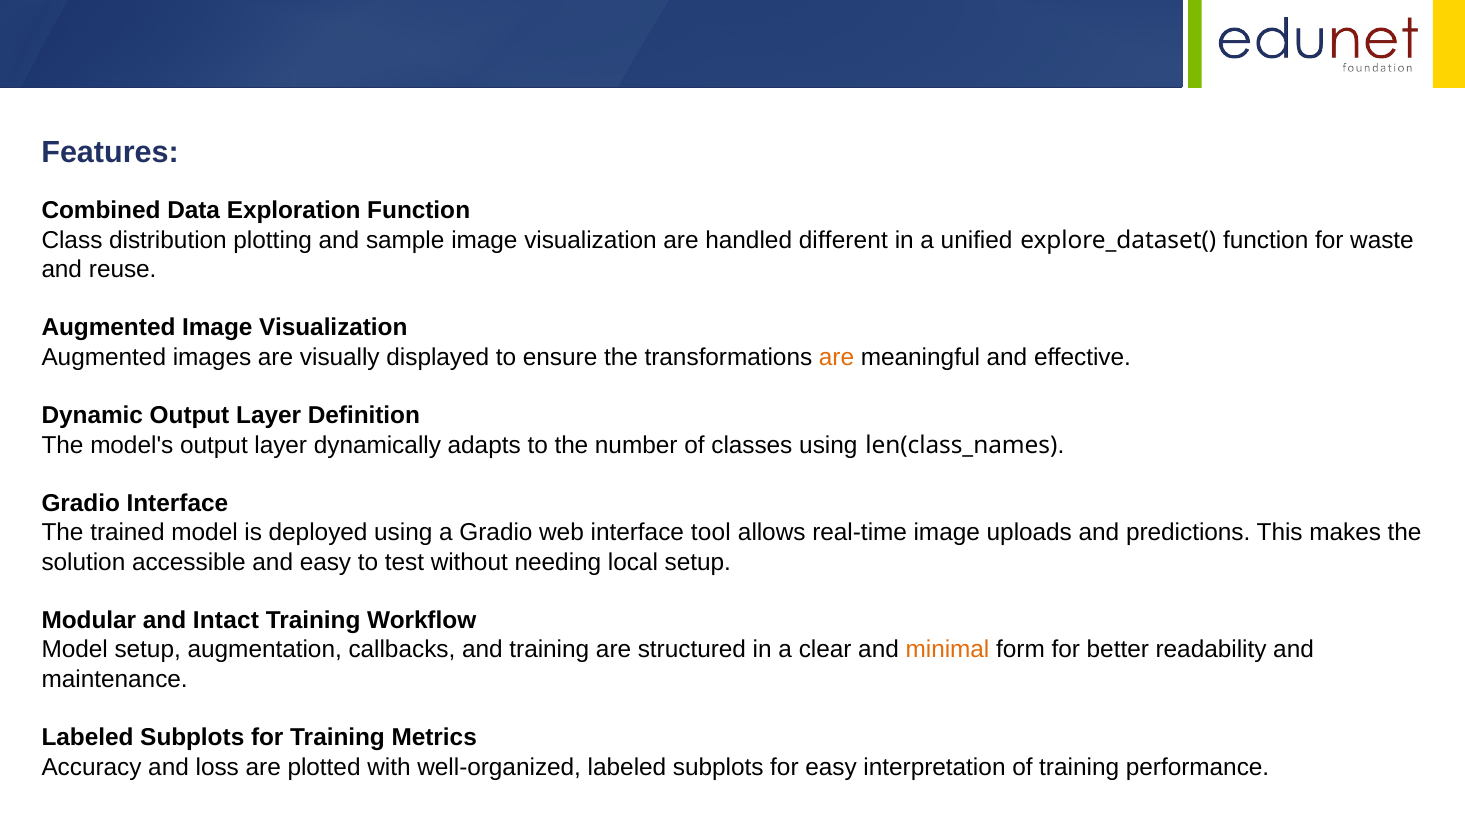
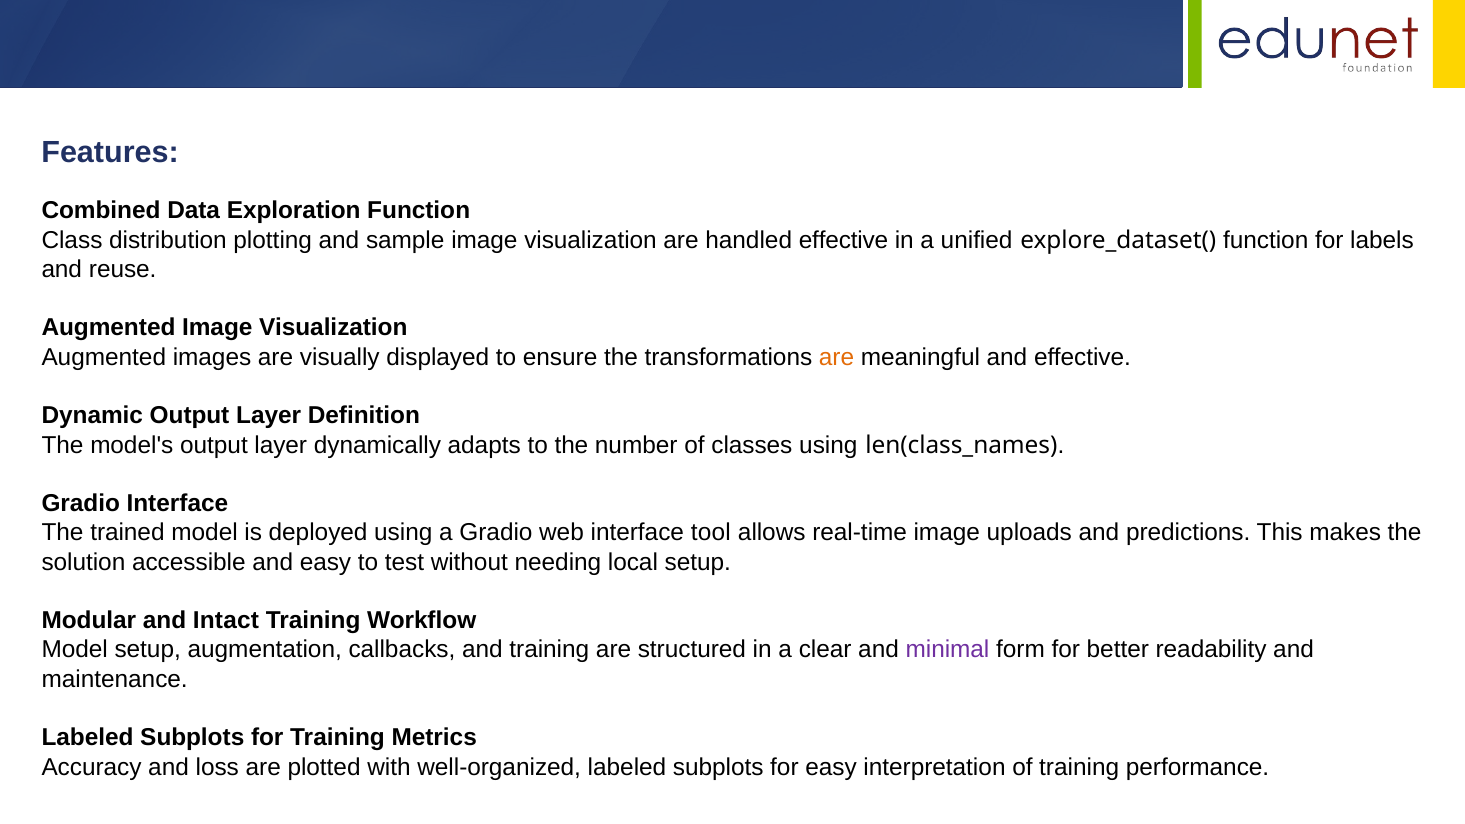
handled different: different -> effective
waste: waste -> labels
minimal colour: orange -> purple
